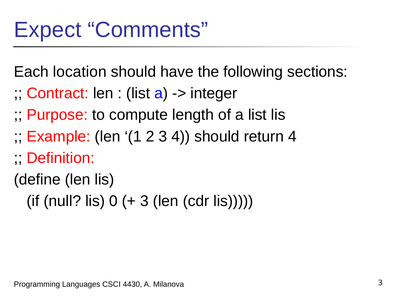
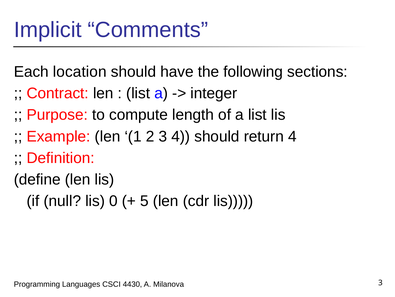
Expect: Expect -> Implicit
3 at (144, 201): 3 -> 5
